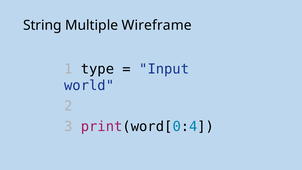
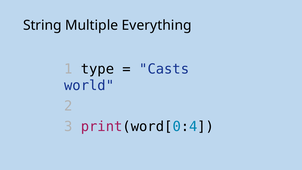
Wireframe: Wireframe -> Everything
Input: Input -> Casts
